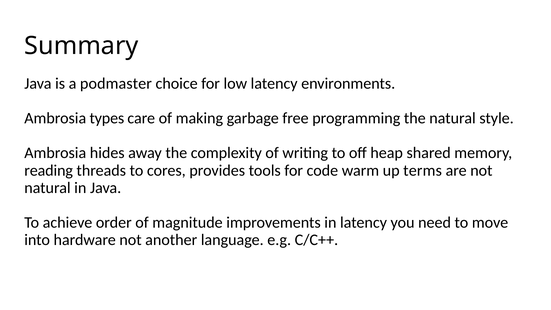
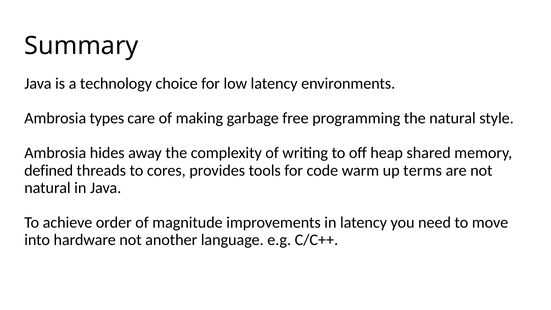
podmaster: podmaster -> technology
reading: reading -> defined
